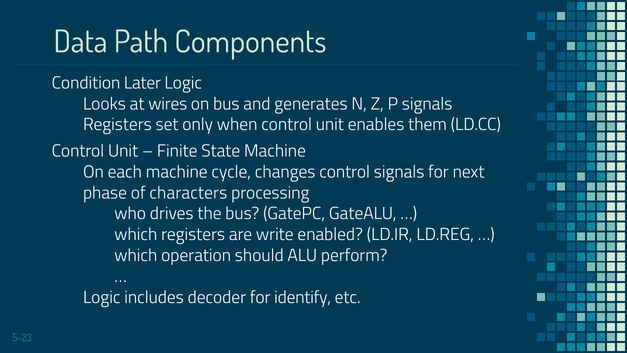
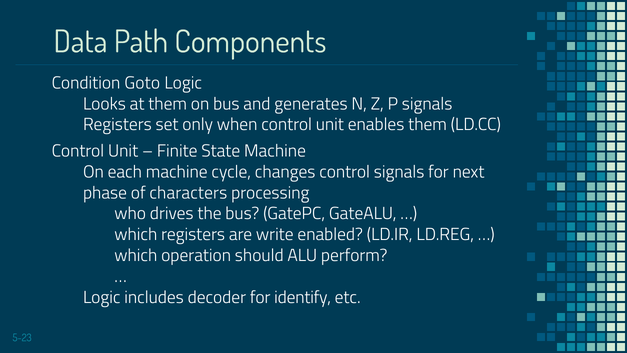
Later: Later -> Goto
at wires: wires -> them
